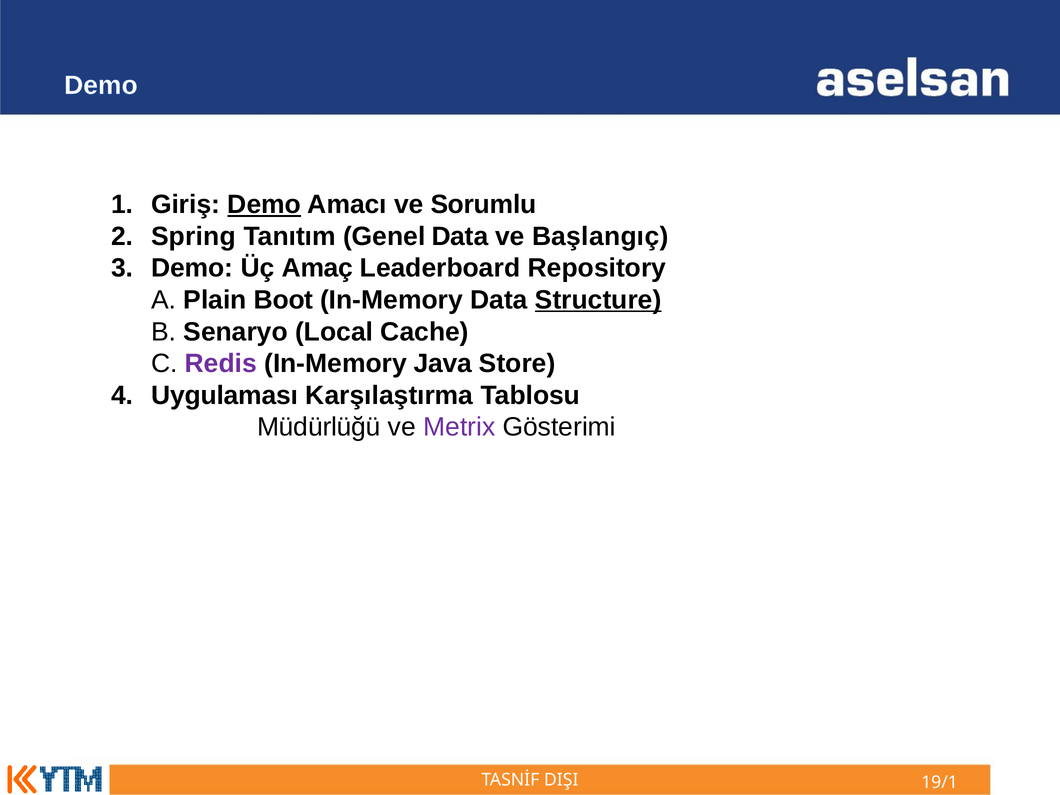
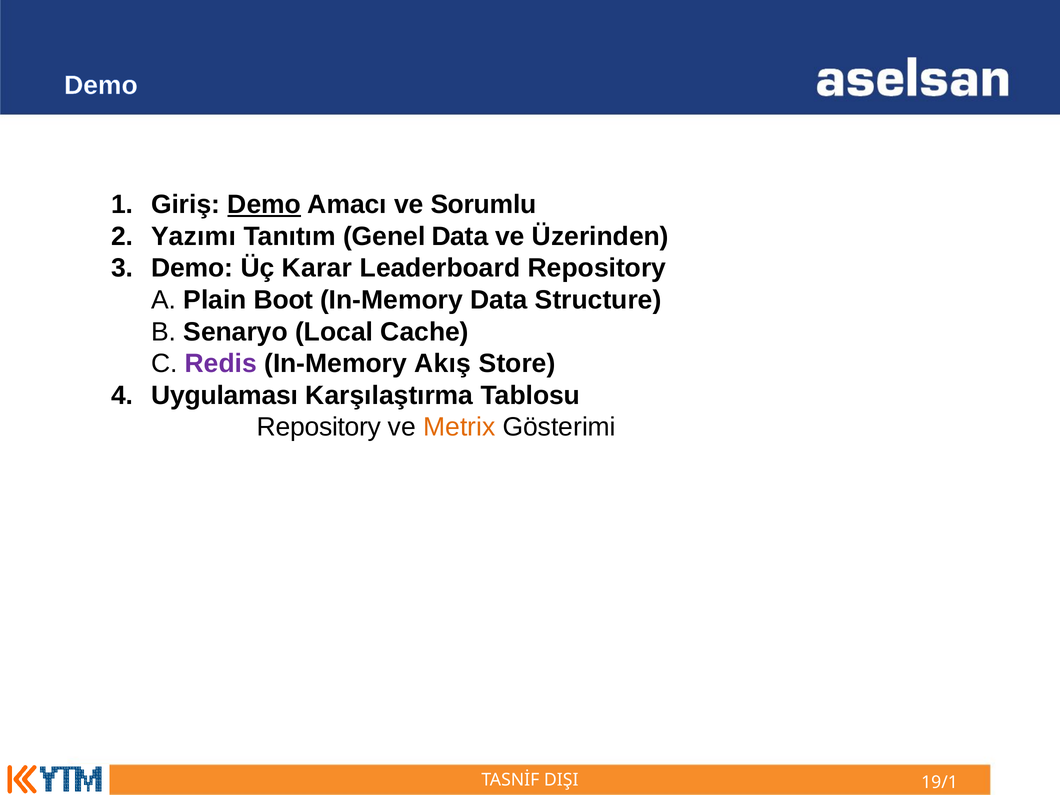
Spring: Spring -> Yazımı
Başlangıç: Başlangıç -> Üzerinden
Amaç: Amaç -> Karar
Structure underline: present -> none
Java: Java -> Akış
Müdürlüğü at (319, 427): Müdürlüğü -> Repository
Metrix colour: purple -> orange
